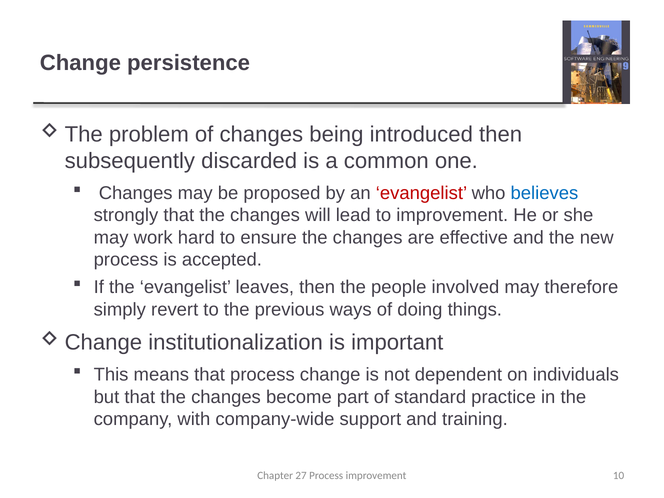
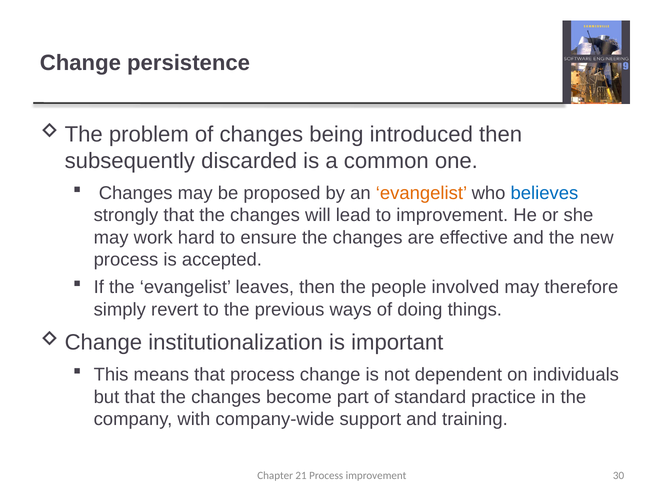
evangelist at (421, 193) colour: red -> orange
27: 27 -> 21
10: 10 -> 30
